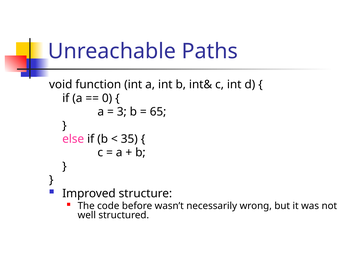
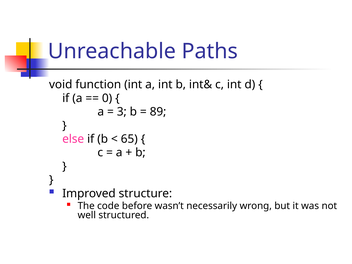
65: 65 -> 89
35: 35 -> 65
